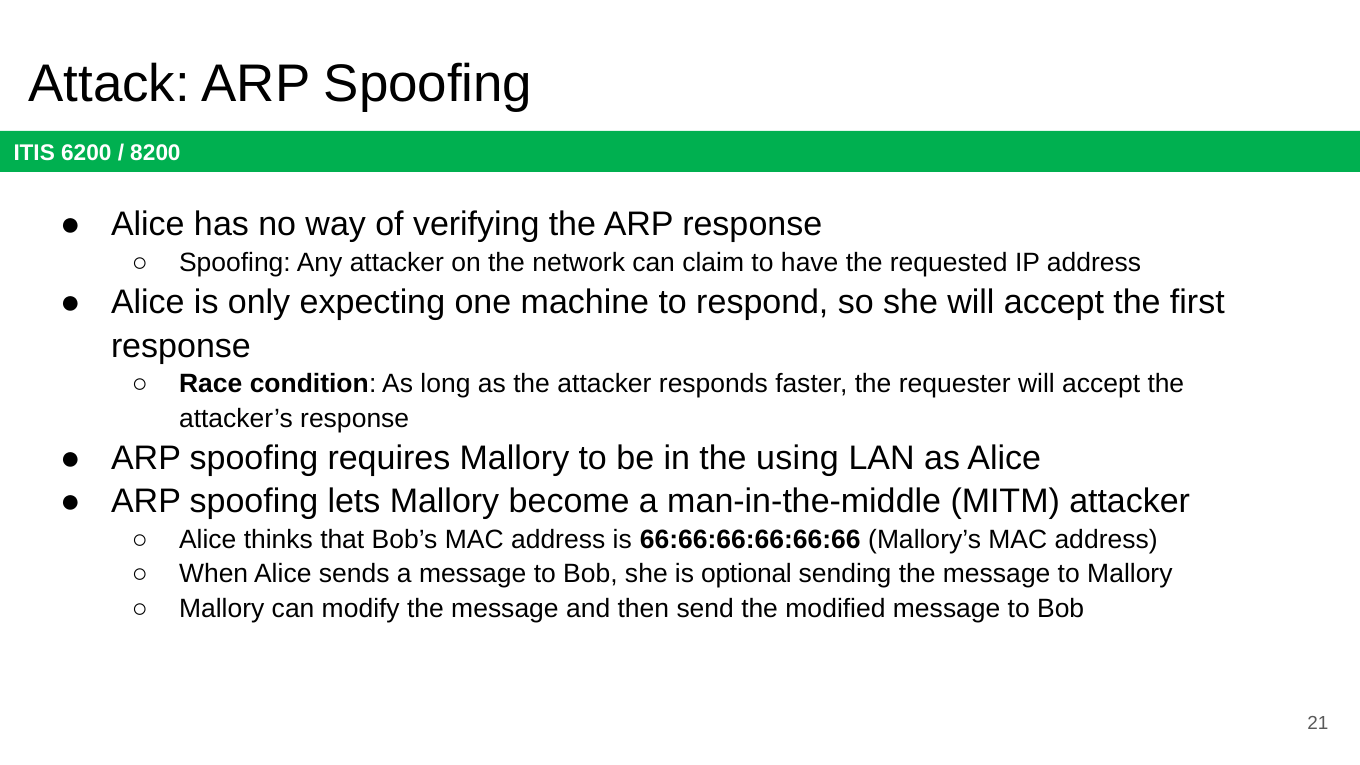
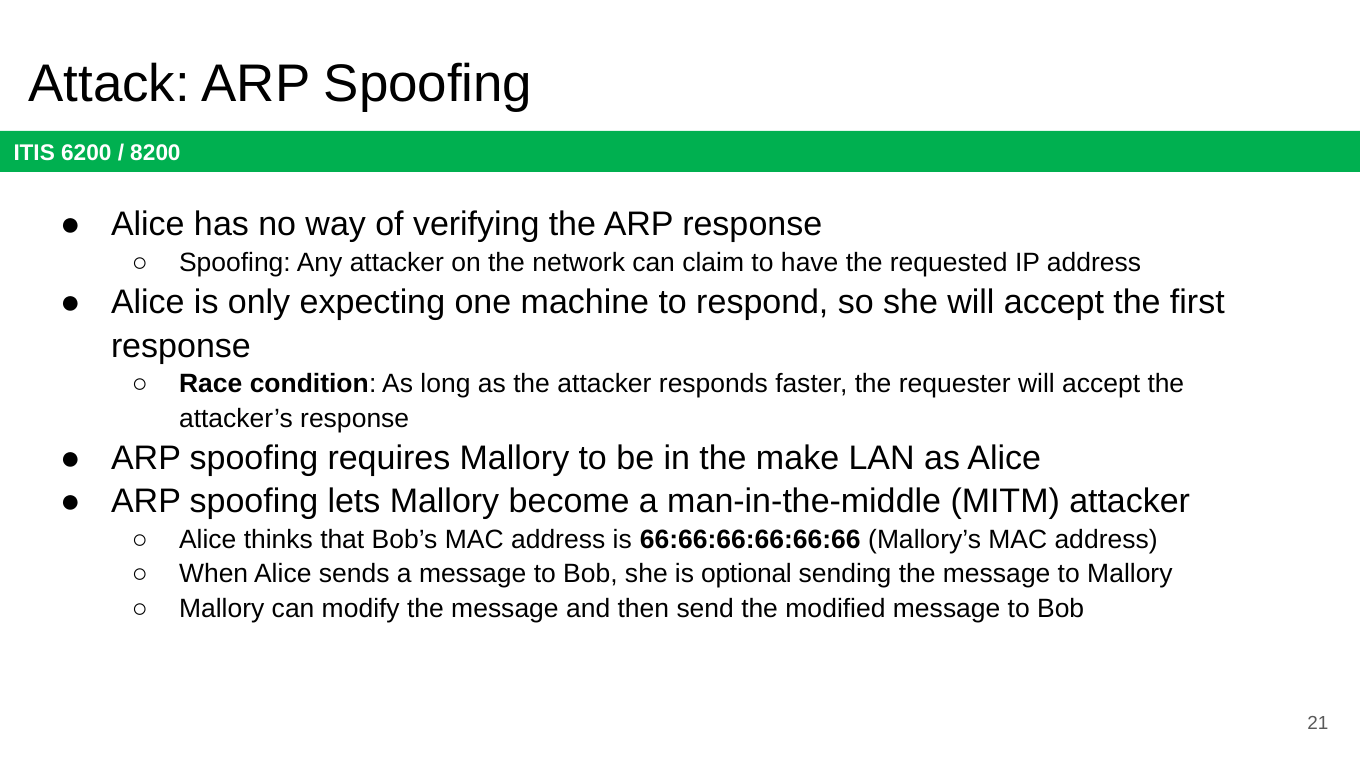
using: using -> make
